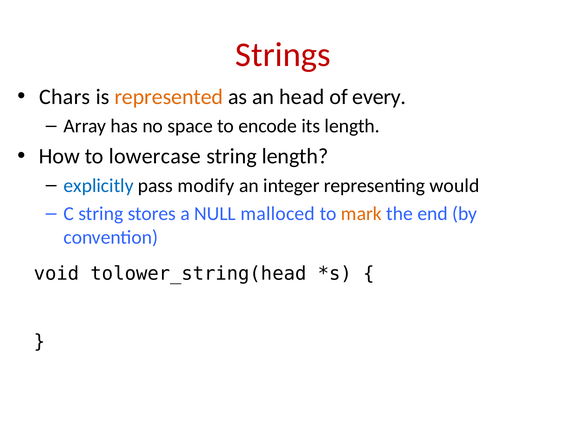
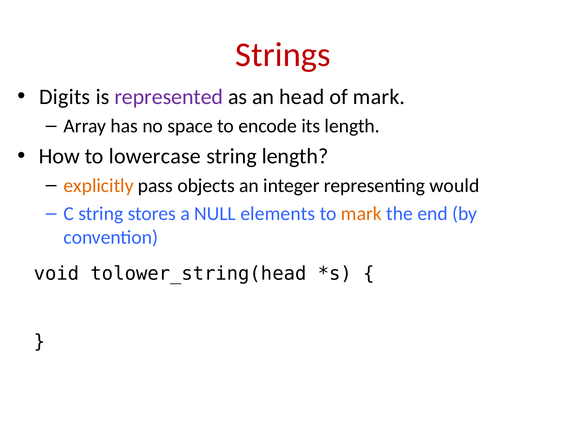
Chars: Chars -> Digits
represented colour: orange -> purple
of every: every -> mark
explicitly colour: blue -> orange
modify: modify -> objects
malloced: malloced -> elements
